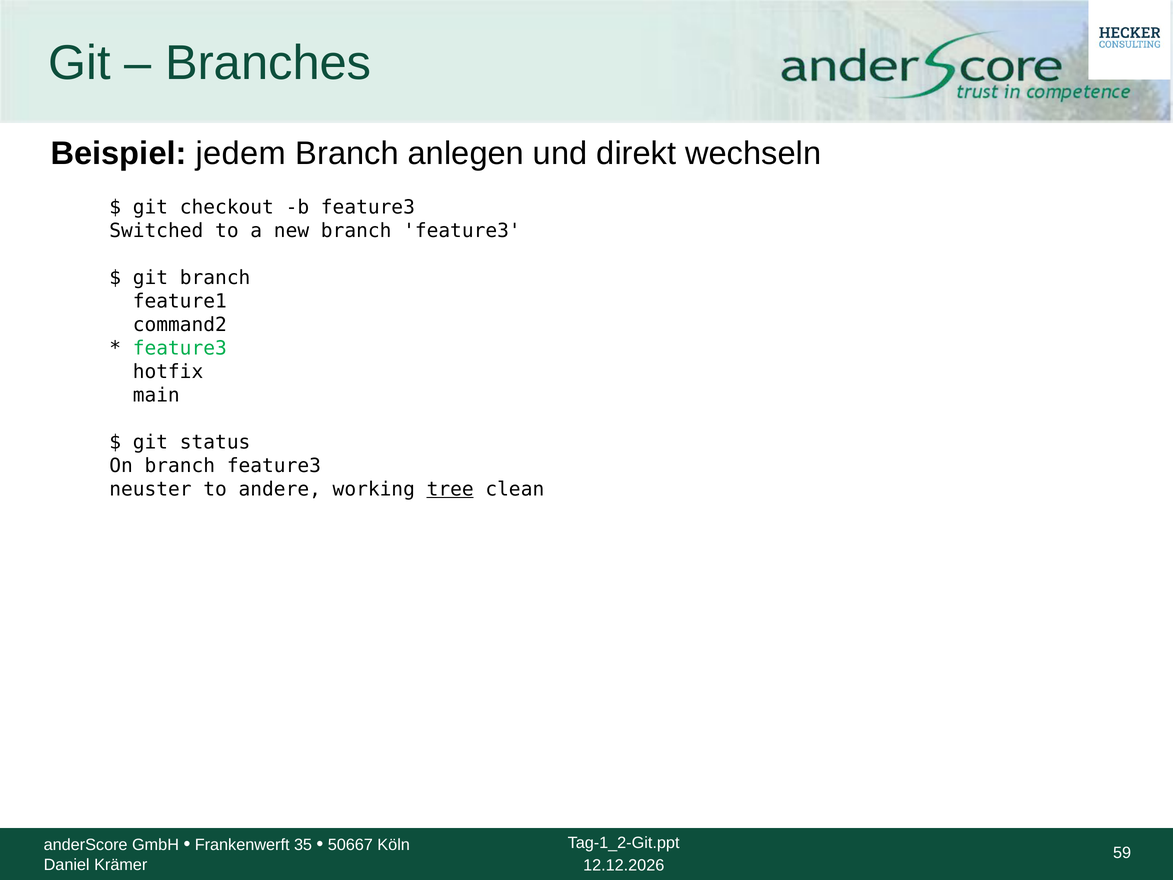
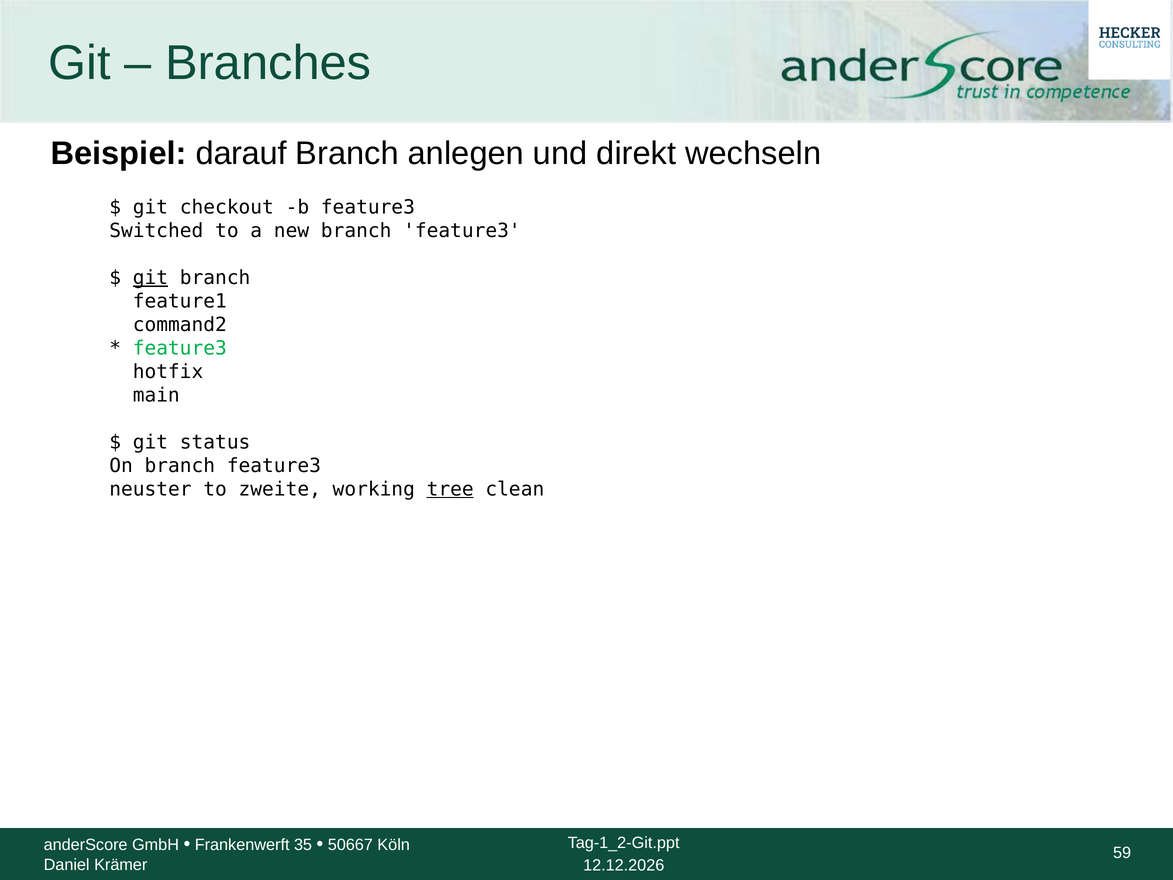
jedem: jedem -> darauf
git at (150, 278) underline: none -> present
andere: andere -> zweite
